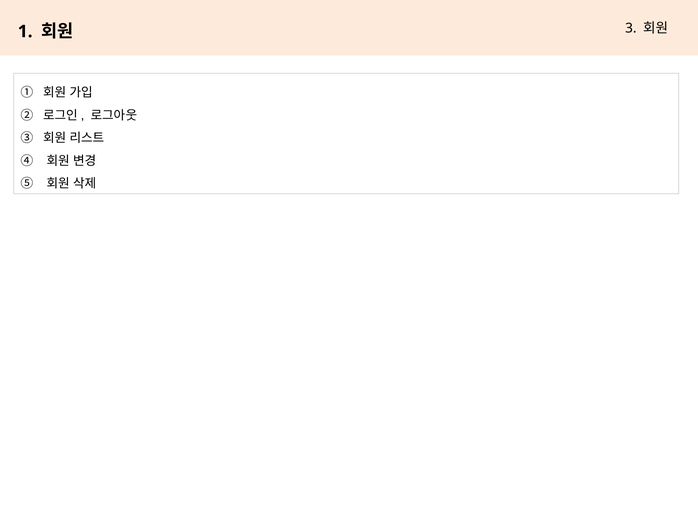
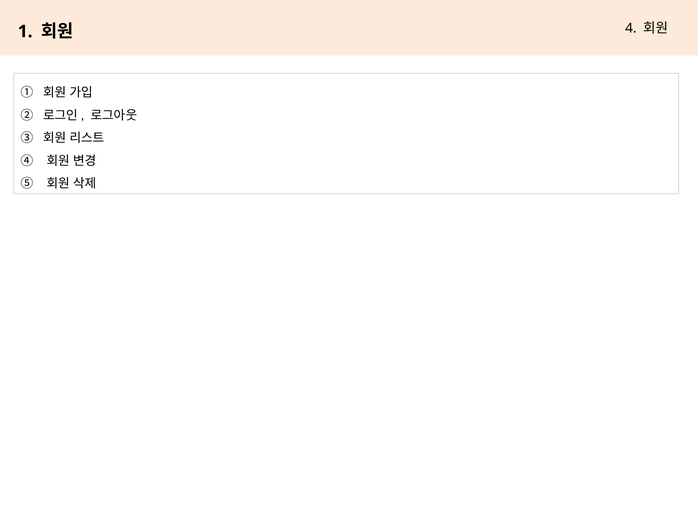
3: 3 -> 4
